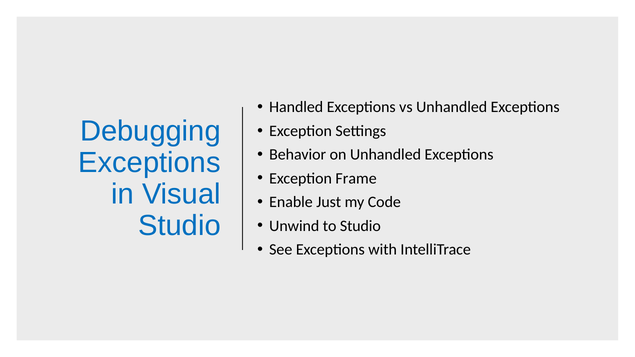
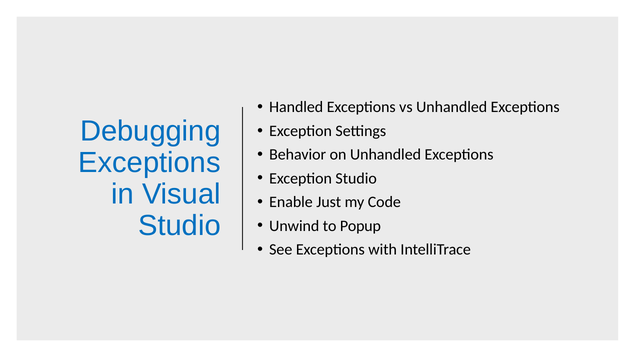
Exception Frame: Frame -> Studio
to Studio: Studio -> Popup
